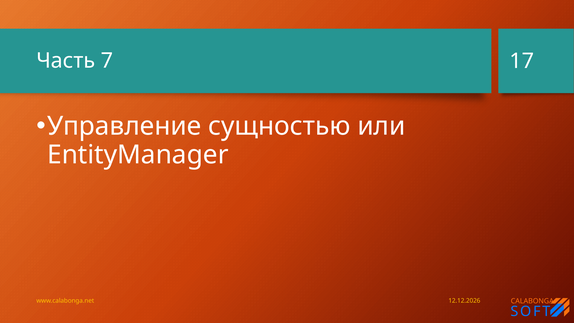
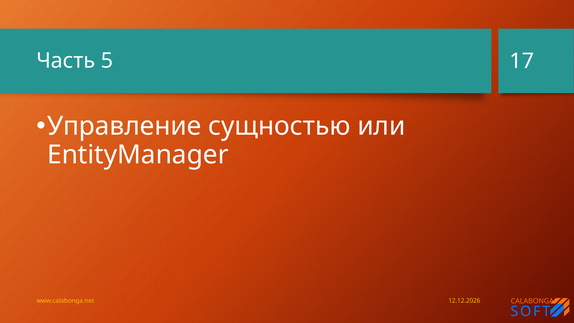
7: 7 -> 5
